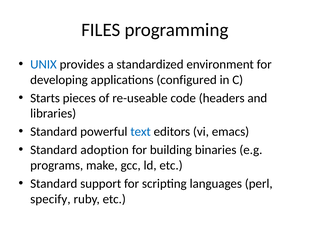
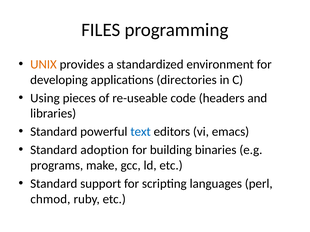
UNIX colour: blue -> orange
configured: configured -> directories
Starts: Starts -> Using
specify: specify -> chmod
